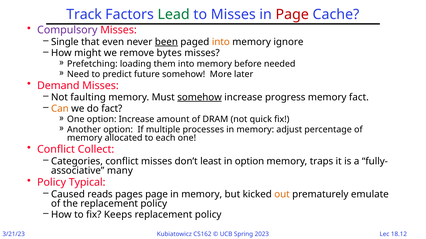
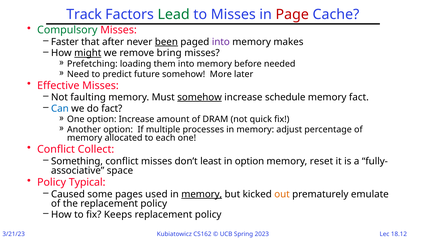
Compulsory colour: purple -> green
Single: Single -> Faster
even: even -> after
into at (221, 42) colour: orange -> purple
ignore: ignore -> makes
might underline: none -> present
bytes: bytes -> bring
Demand: Demand -> Effective
progress: progress -> schedule
Can colour: orange -> blue
Categories: Categories -> Something
traps: traps -> reset
many: many -> space
reads: reads -> some
pages page: page -> used
memory at (202, 195) underline: none -> present
